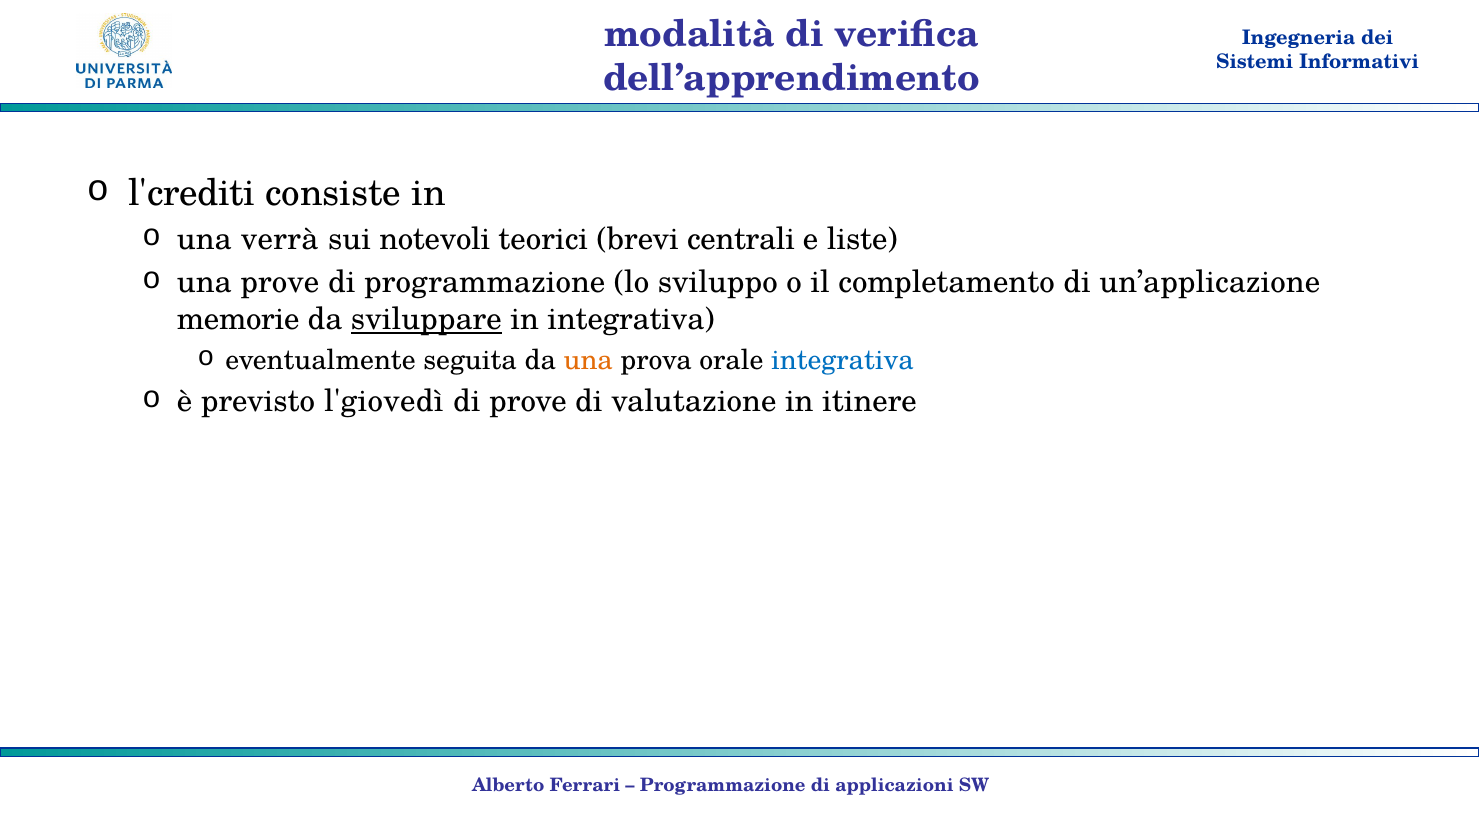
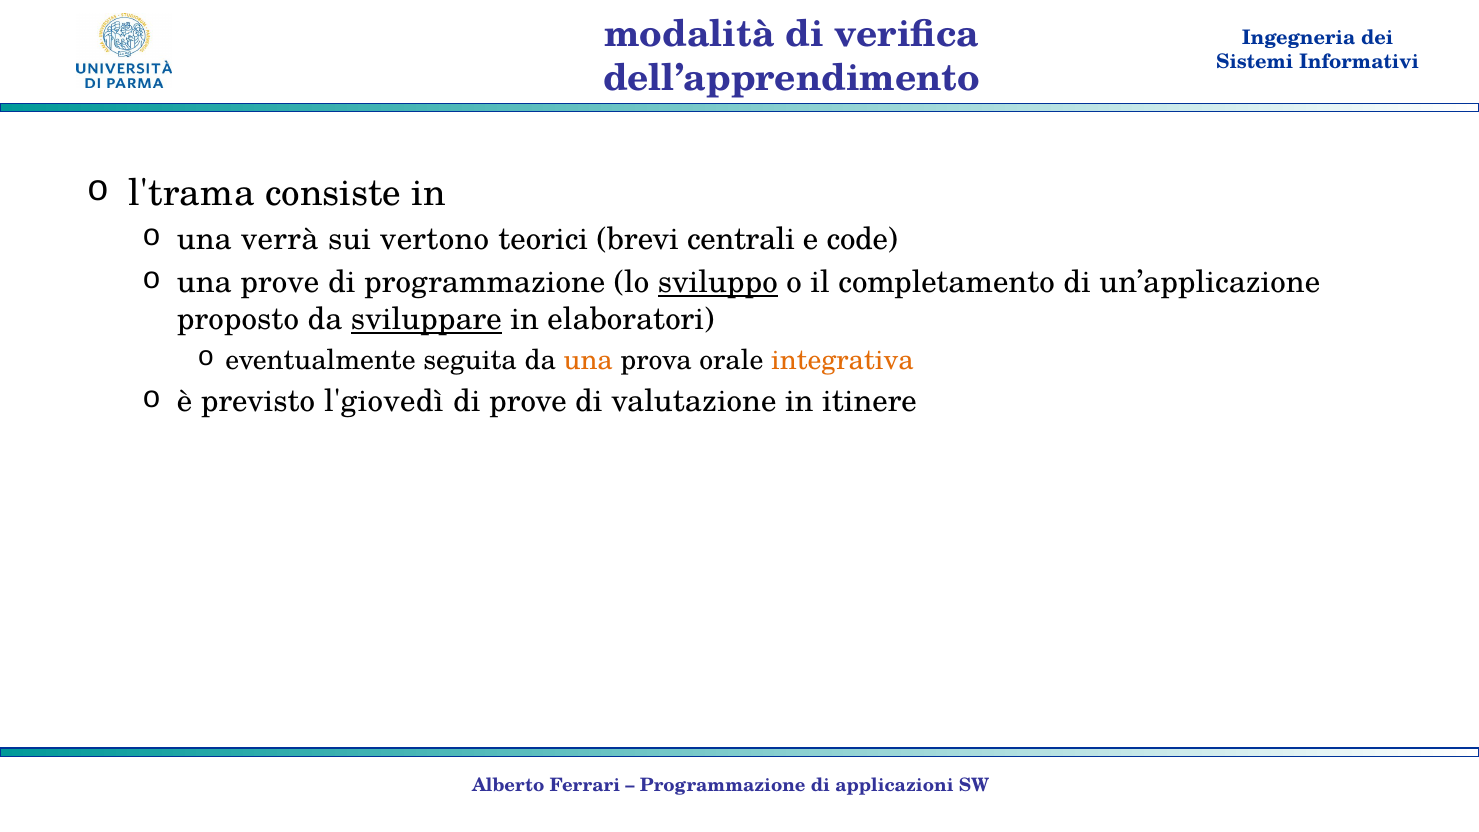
l'crediti: l'crediti -> l'trama
notevoli: notevoli -> vertono
liste: liste -> code
sviluppo underline: none -> present
memorie: memorie -> proposto
in integrativa: integrativa -> elaboratori
integrativa at (842, 360) colour: blue -> orange
